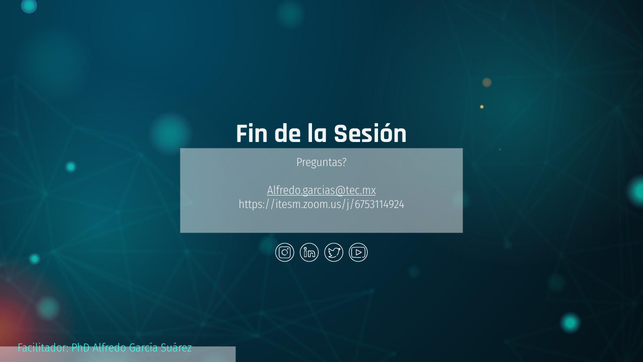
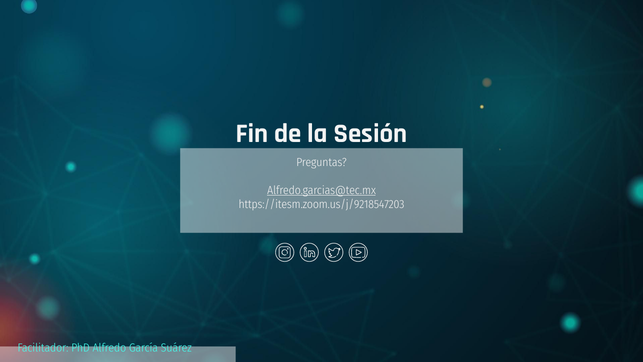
https://itesm.zoom.us/j/6753114924: https://itesm.zoom.us/j/6753114924 -> https://itesm.zoom.us/j/9218547203
